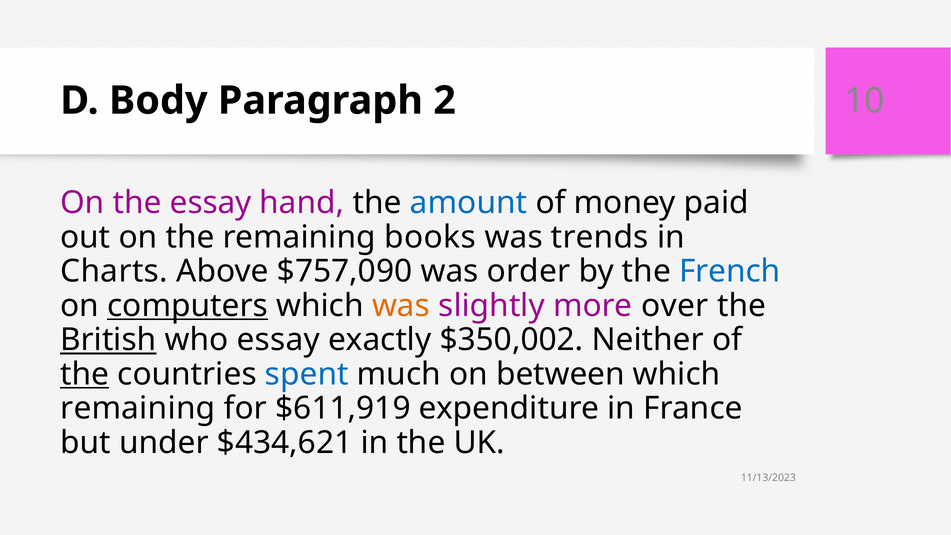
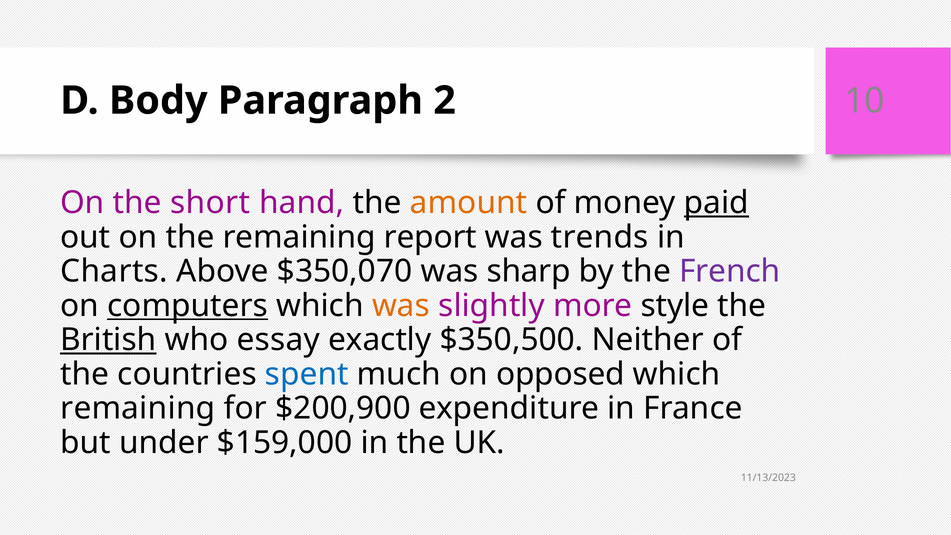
the essay: essay -> short
amount colour: blue -> orange
paid underline: none -> present
books: books -> report
$757,090: $757,090 -> $350,070
order: order -> sharp
French colour: blue -> purple
over: over -> style
$350,002: $350,002 -> $350,500
the at (85, 374) underline: present -> none
between: between -> opposed
$611,919: $611,919 -> $200,900
$434,621: $434,621 -> $159,000
